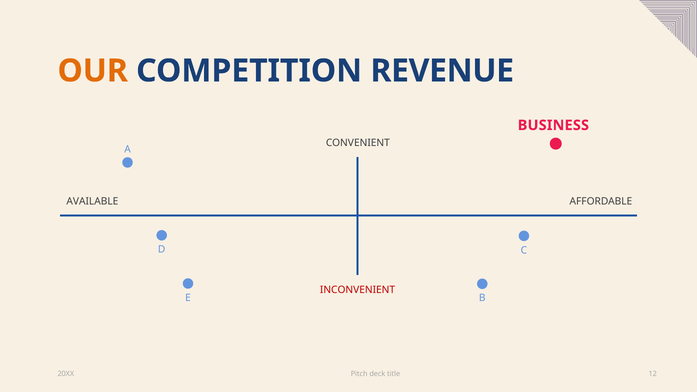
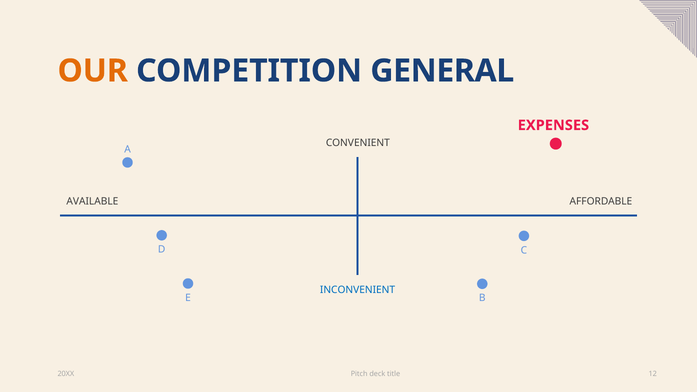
REVENUE: REVENUE -> GENERAL
BUSINESS: BUSINESS -> EXPENSES
INCONVENIENT colour: red -> blue
